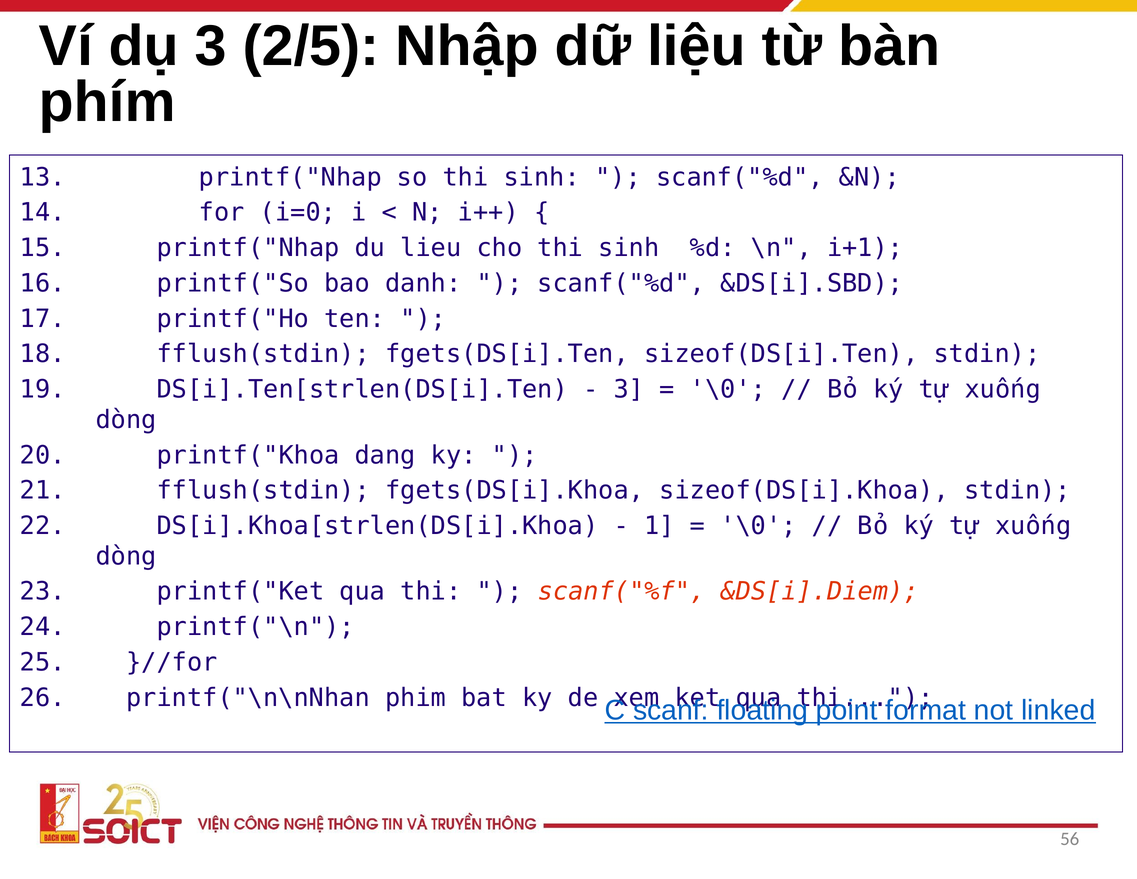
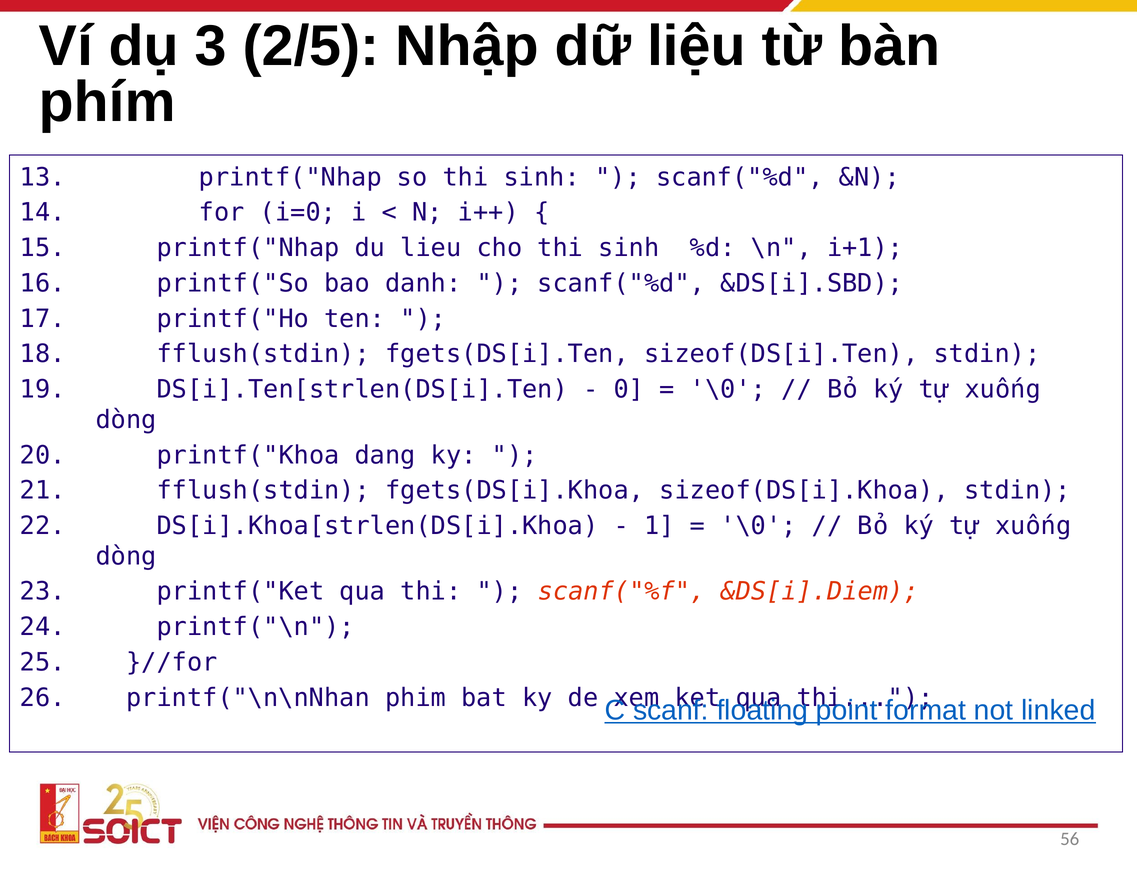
3 at (629, 389): 3 -> 0
